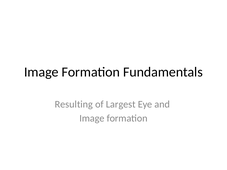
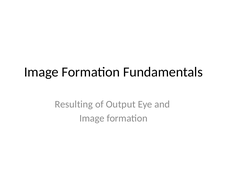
Largest: Largest -> Output
